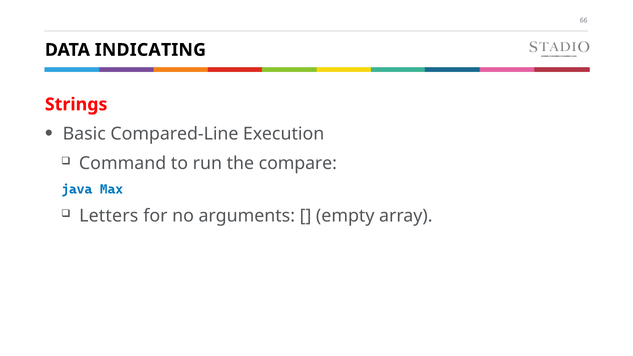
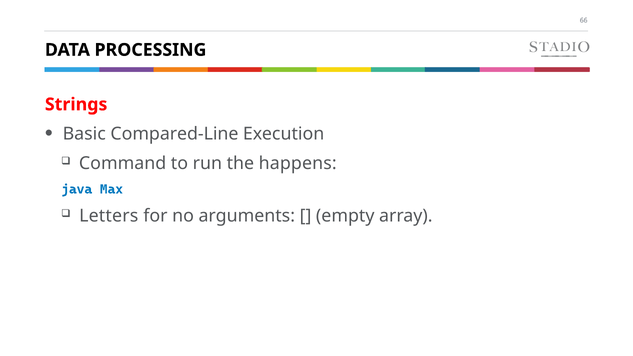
INDICATING: INDICATING -> PROCESSING
compare: compare -> happens
